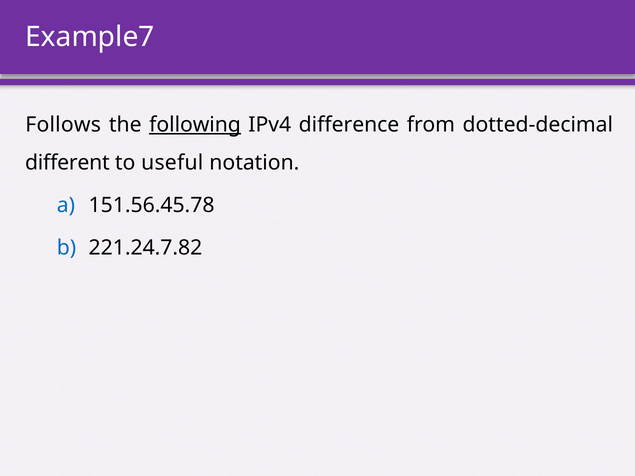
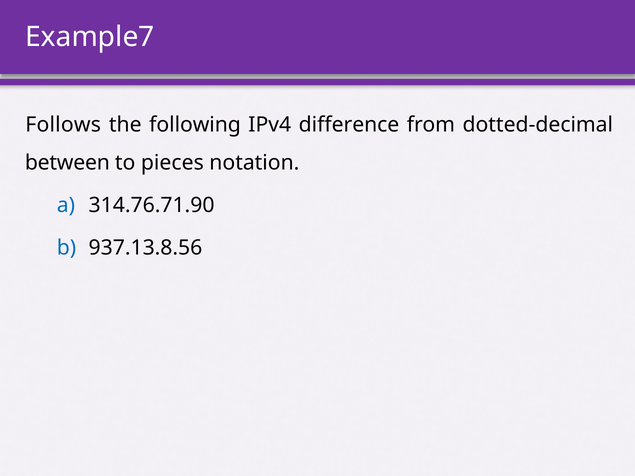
following underline: present -> none
different: different -> between
useful: useful -> pieces
151.56.45.78: 151.56.45.78 -> 314.76.71.90
221.24.7.82: 221.24.7.82 -> 937.13.8.56
